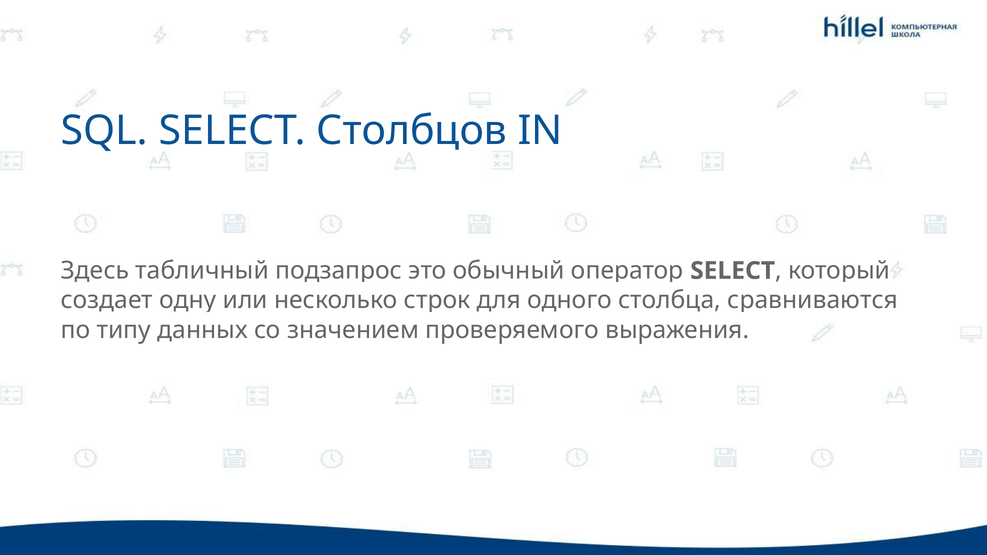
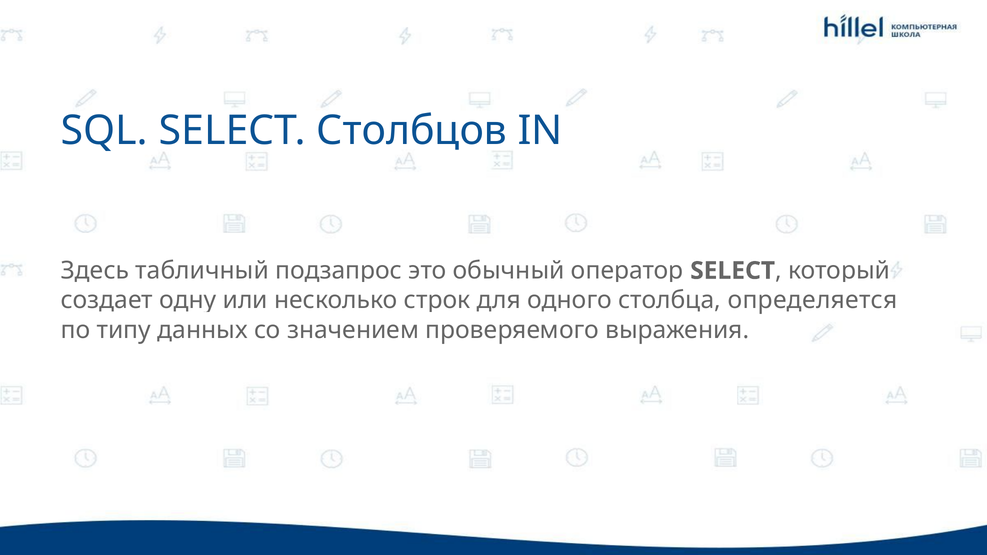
сравниваются: сравниваются -> определяется
